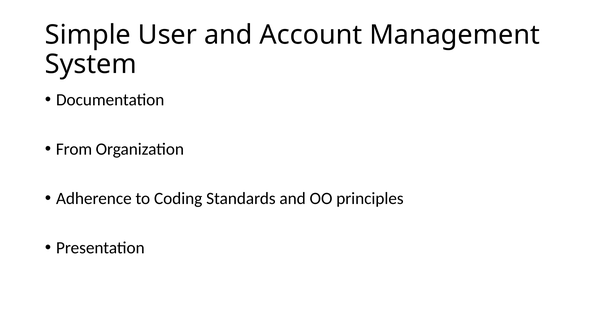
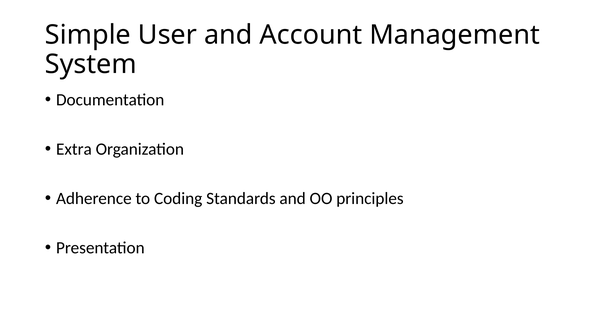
From: From -> Extra
